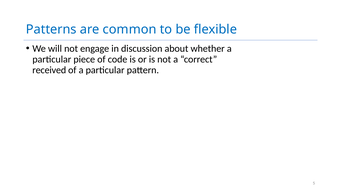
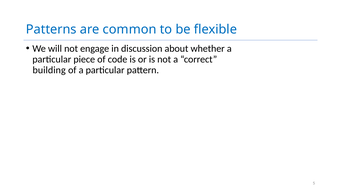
received: received -> building
